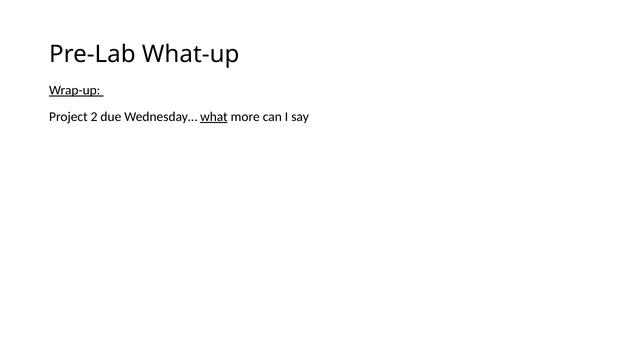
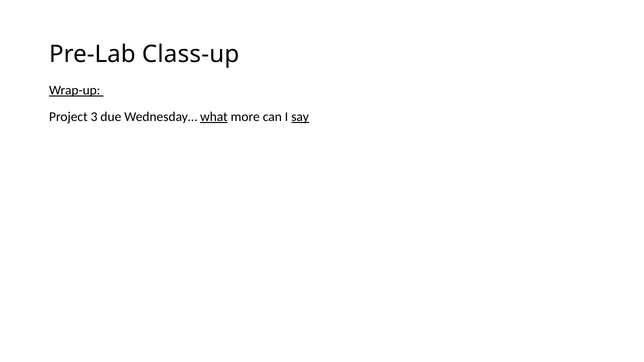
What-up: What-up -> Class-up
2: 2 -> 3
say underline: none -> present
